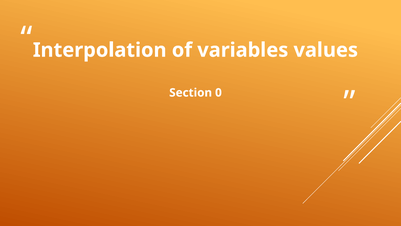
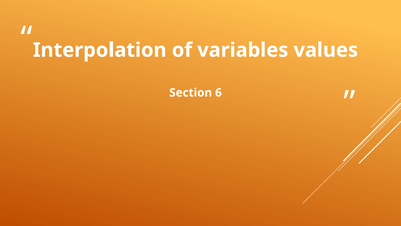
0: 0 -> 6
